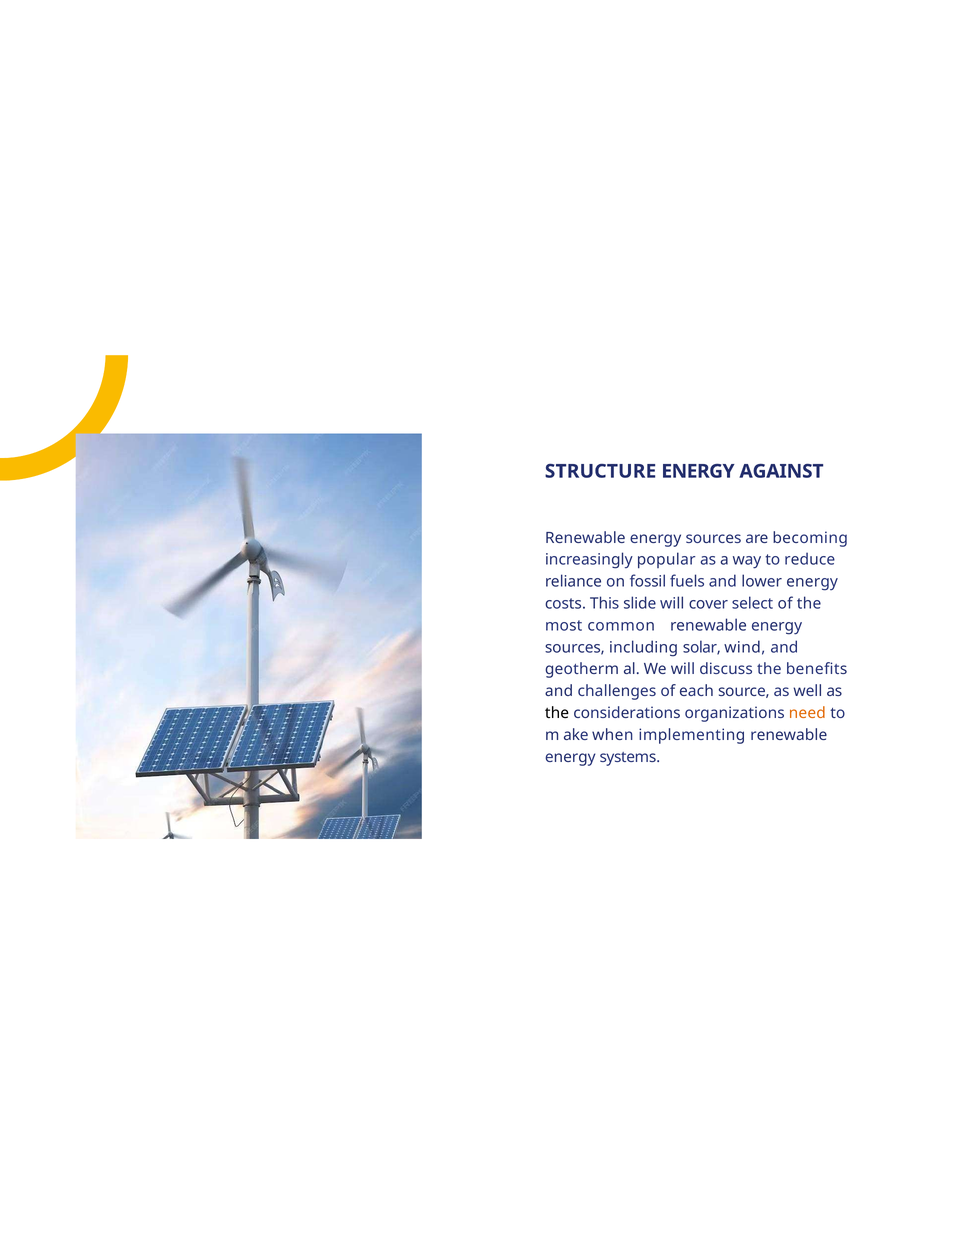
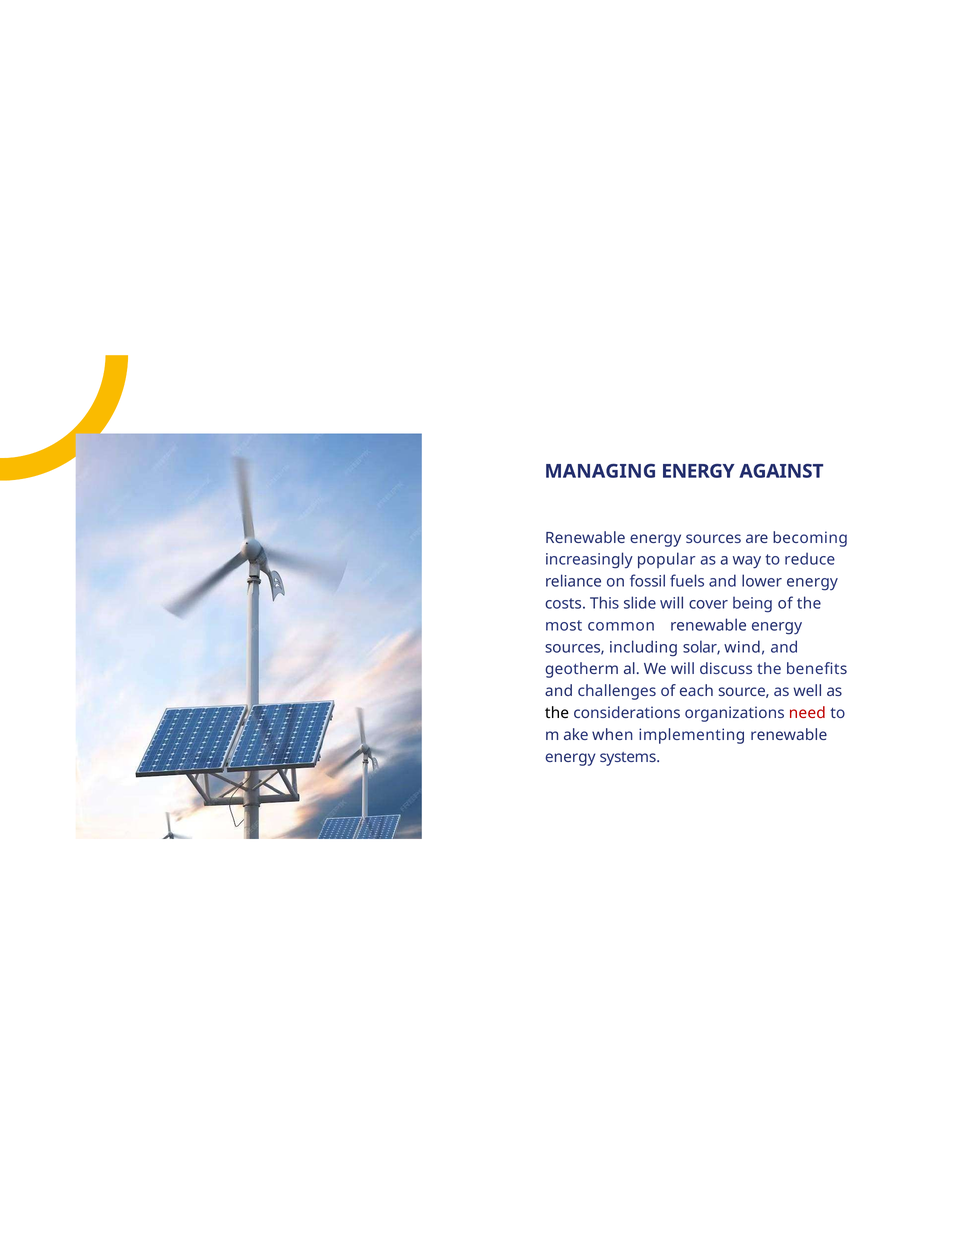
STRUCTURE: STRUCTURE -> MANAGING
select: select -> being
need colour: orange -> red
